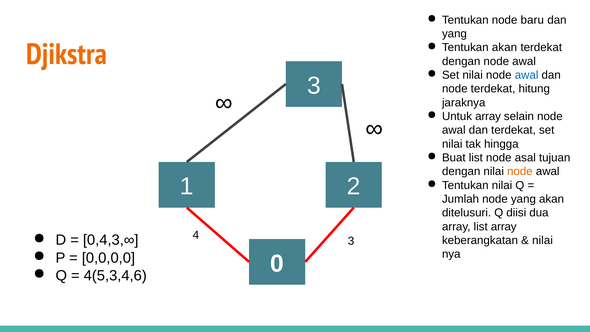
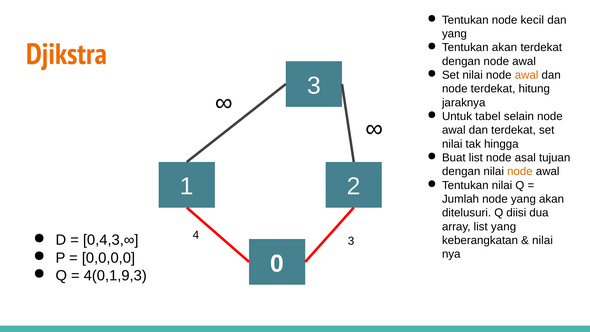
baru: baru -> kecil
awal at (527, 75) colour: blue -> orange
Untuk array: array -> tabel
list array: array -> yang
4(5,3,4,6: 4(5,3,4,6 -> 4(0,1,9,3
